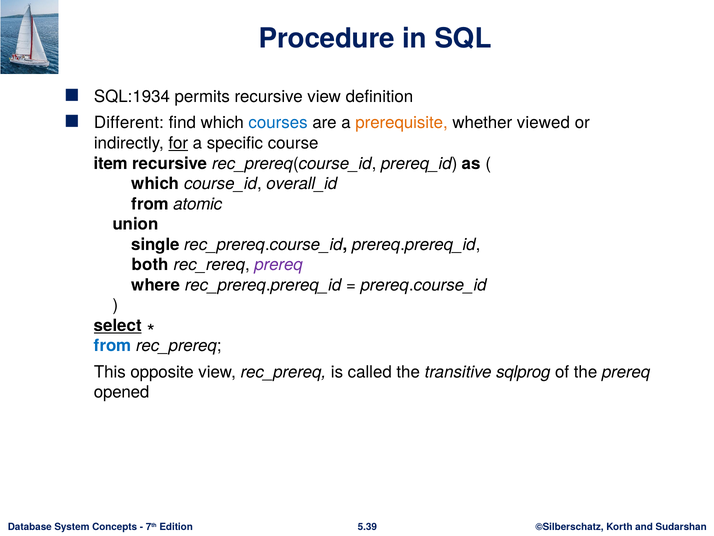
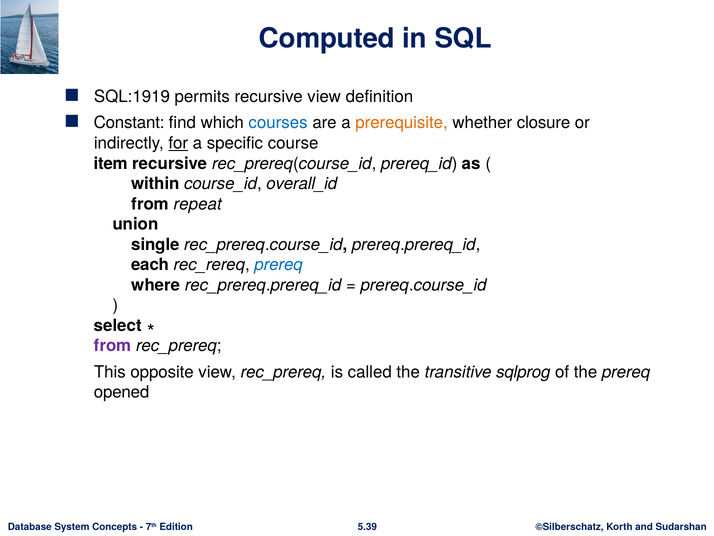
Procedure: Procedure -> Computed
SQL:1934: SQL:1934 -> SQL:1919
Different: Different -> Constant
viewed: viewed -> closure
which at (155, 184): which -> within
atomic: atomic -> repeat
both: both -> each
prereq at (279, 264) colour: purple -> blue
select underline: present -> none
from at (113, 345) colour: blue -> purple
